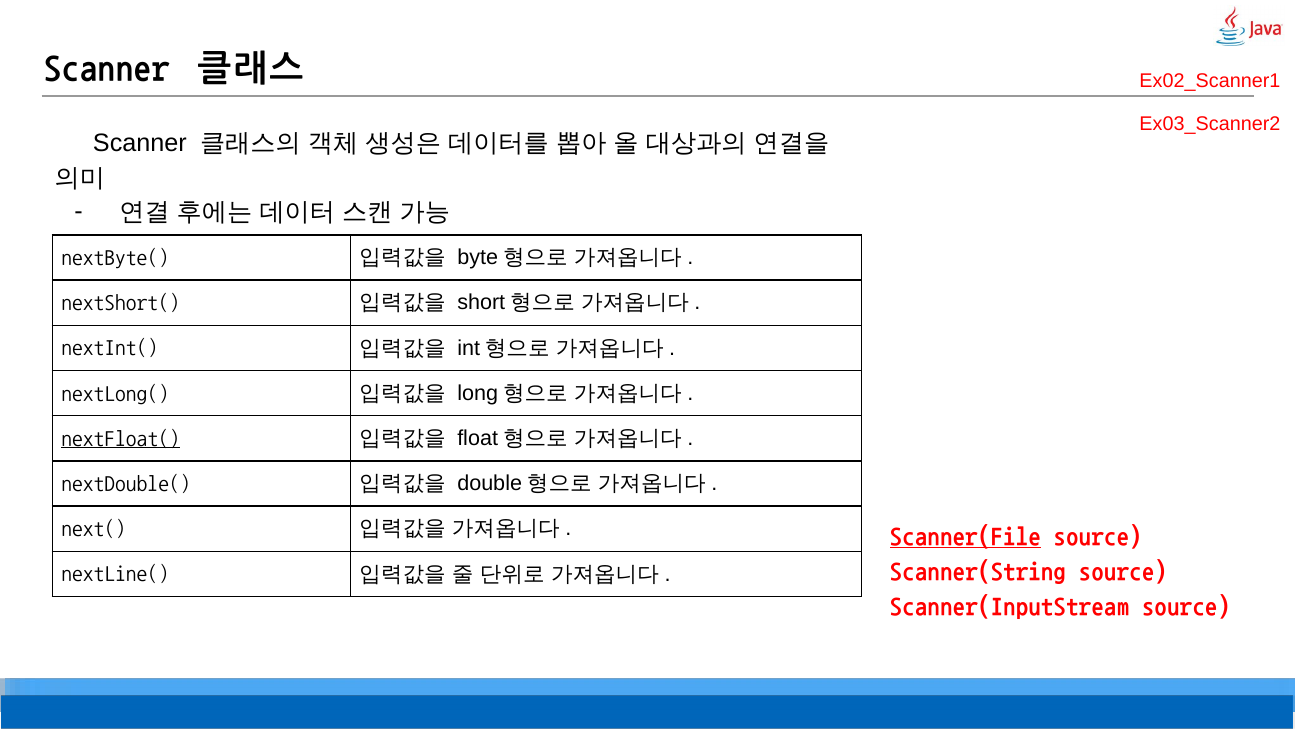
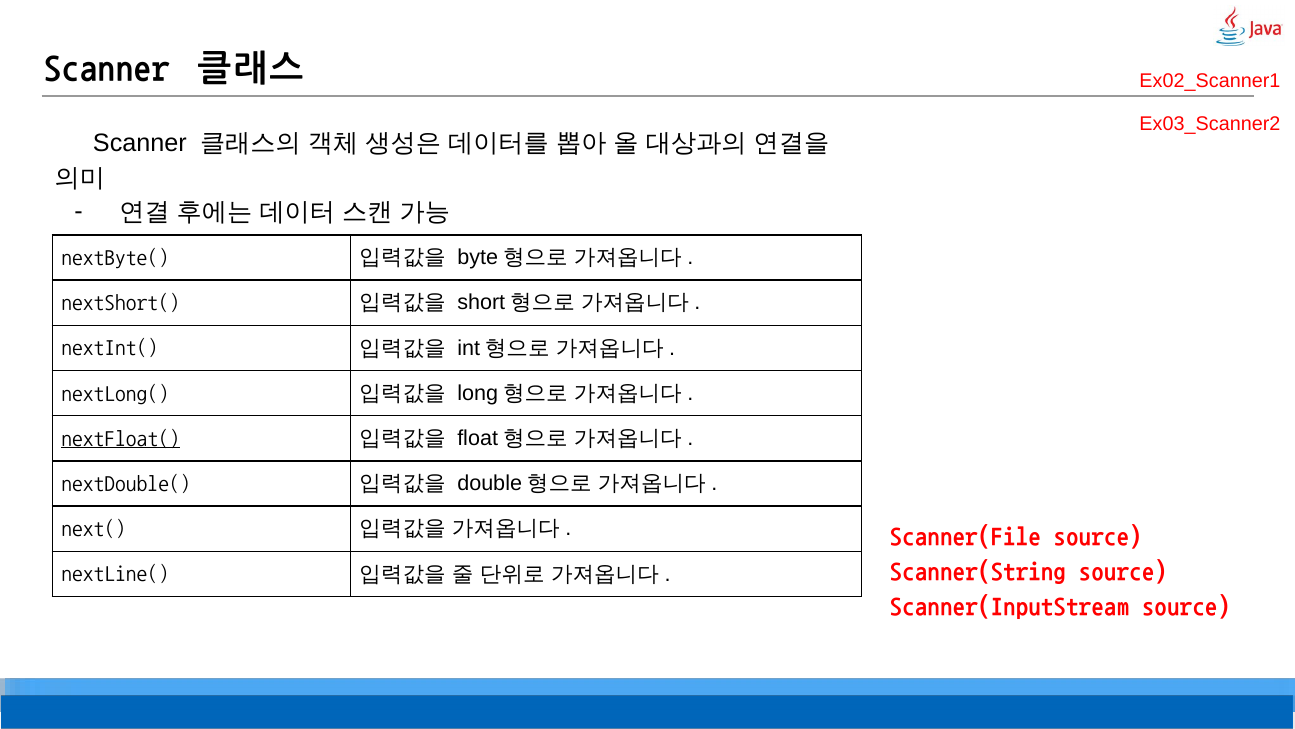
Scanner(File underline: present -> none
